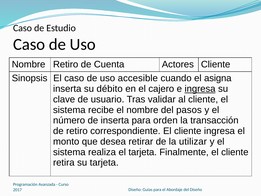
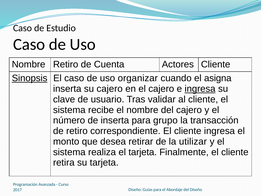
Sinopsis underline: none -> present
accesible: accesible -> organizar
su débito: débito -> cajero
del pasos: pasos -> cajero
orden: orden -> grupo
